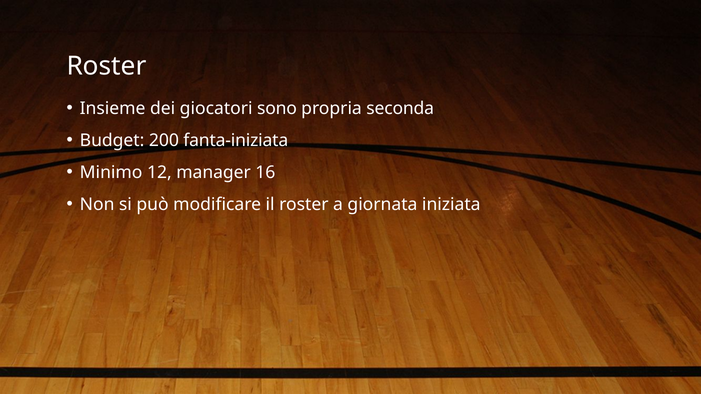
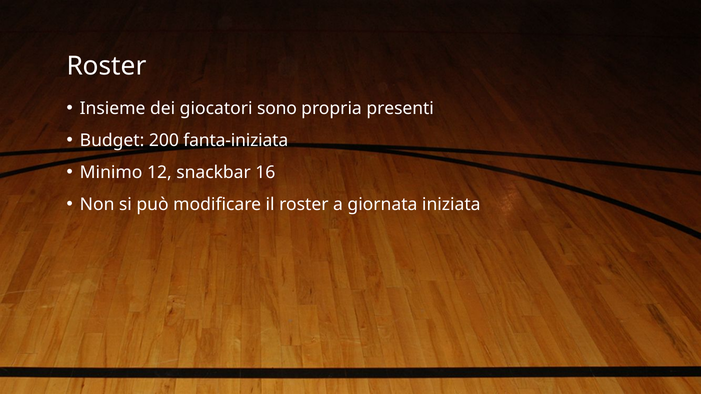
seconda: seconda -> presenti
manager: manager -> snackbar
